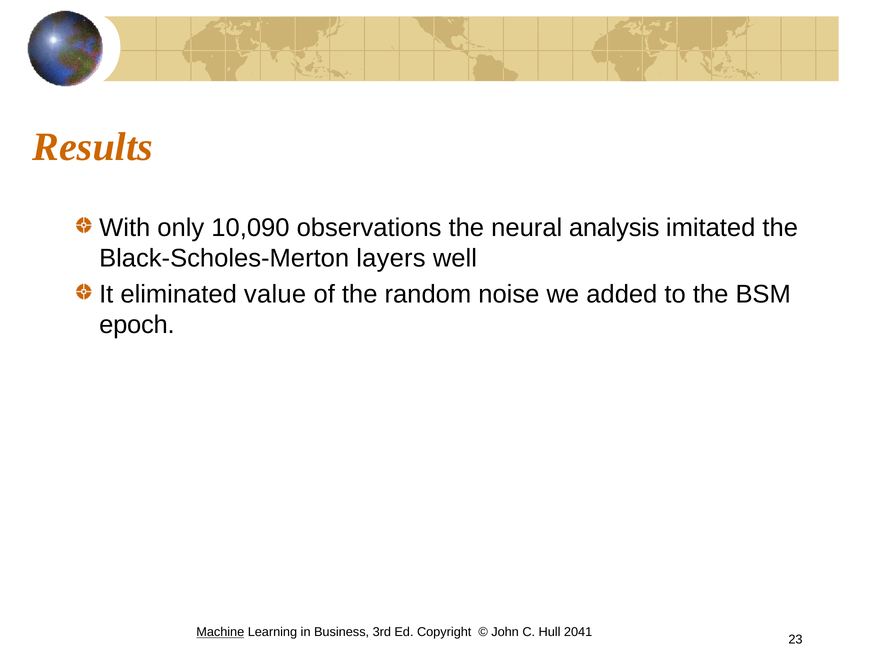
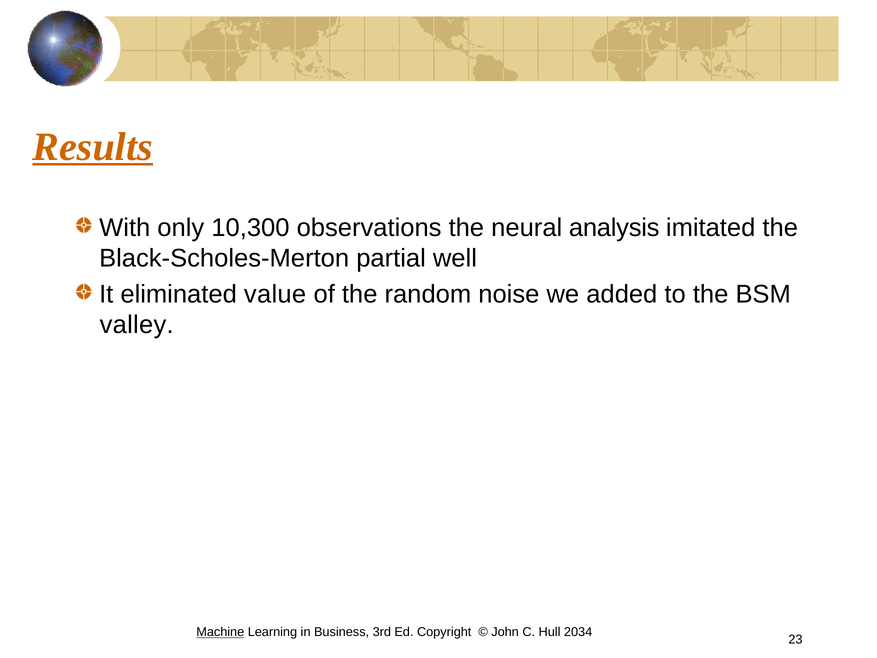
Results underline: none -> present
10,090: 10,090 -> 10,300
layers: layers -> partial
epoch: epoch -> valley
2041: 2041 -> 2034
